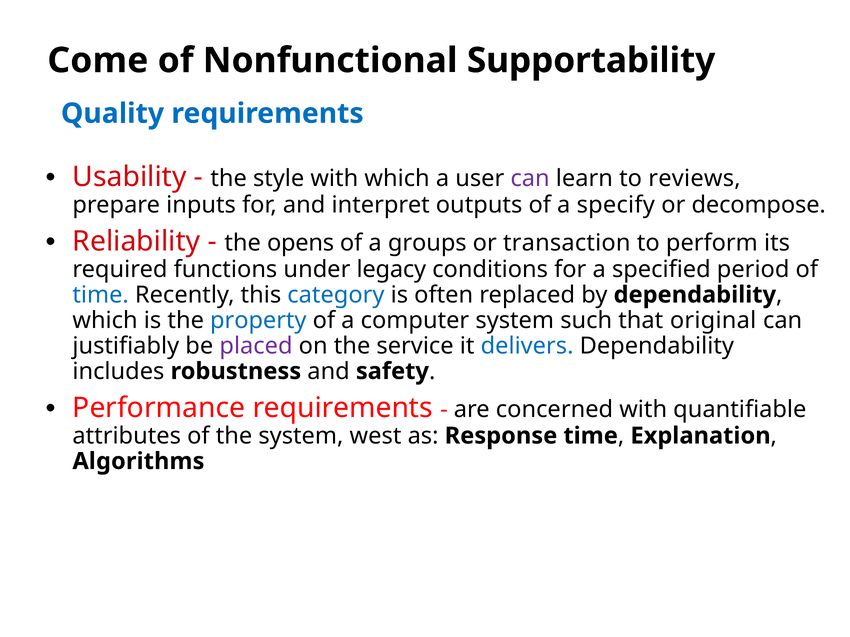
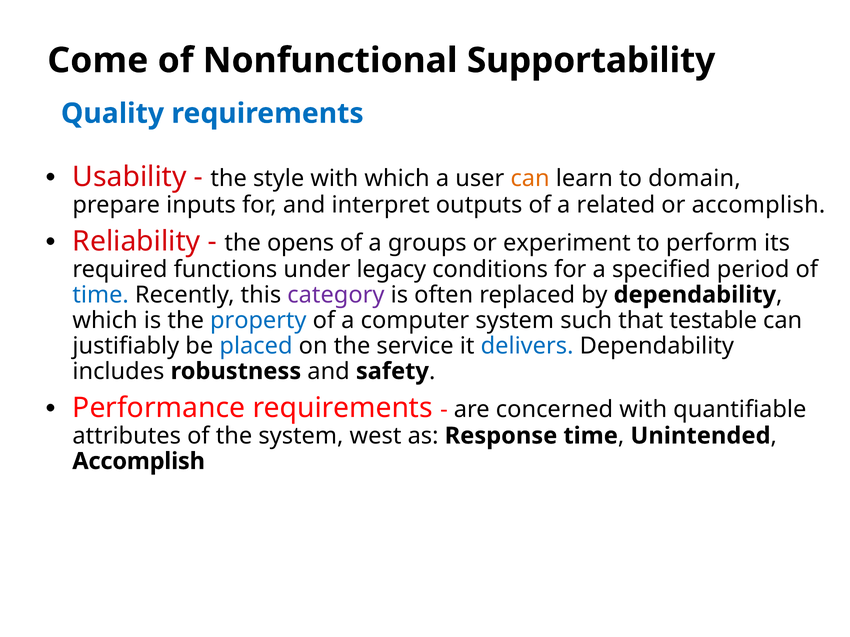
can at (530, 178) colour: purple -> orange
reviews: reviews -> domain
specify: specify -> related
or decompose: decompose -> accomplish
transaction: transaction -> experiment
category colour: blue -> purple
original: original -> testable
placed colour: purple -> blue
Explanation: Explanation -> Unintended
Algorithms at (138, 462): Algorithms -> Accomplish
